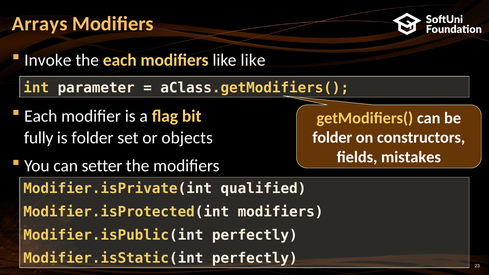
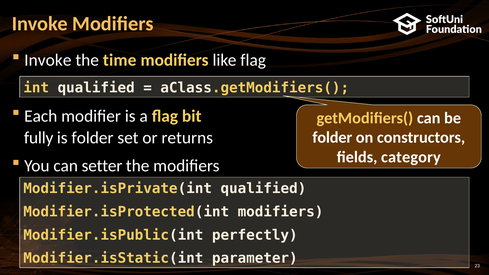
Arrays at (40, 24): Arrays -> Invoke
each: each -> time
like like: like -> flag
int parameter: parameter -> qualified
objects: objects -> returns
mistakes: mistakes -> category
Modifier.isStatic(int perfectly: perfectly -> parameter
